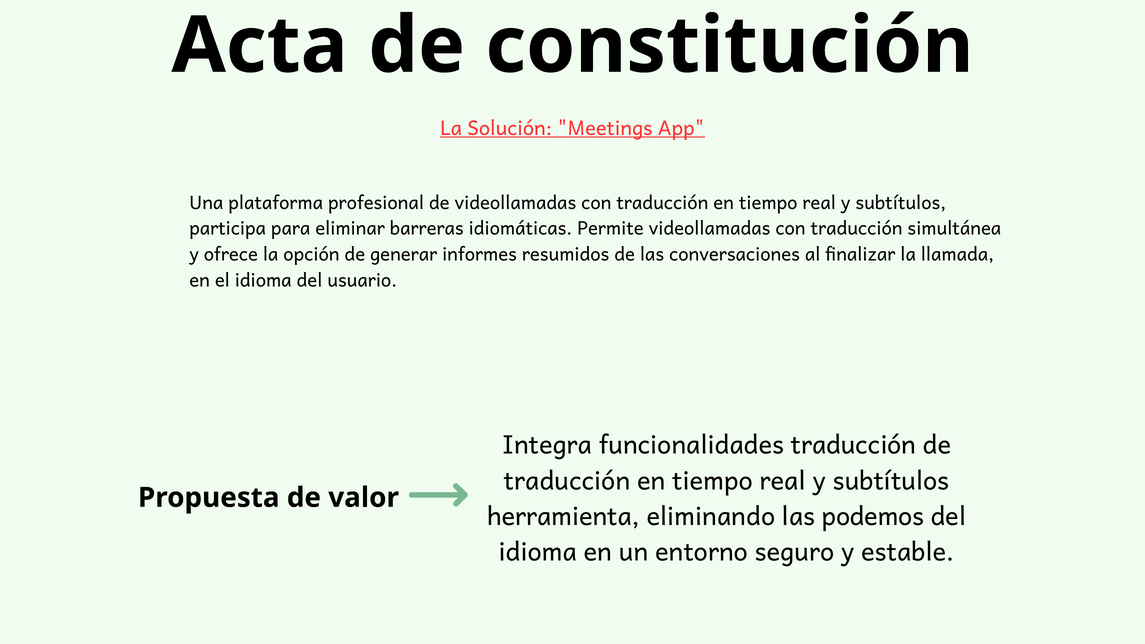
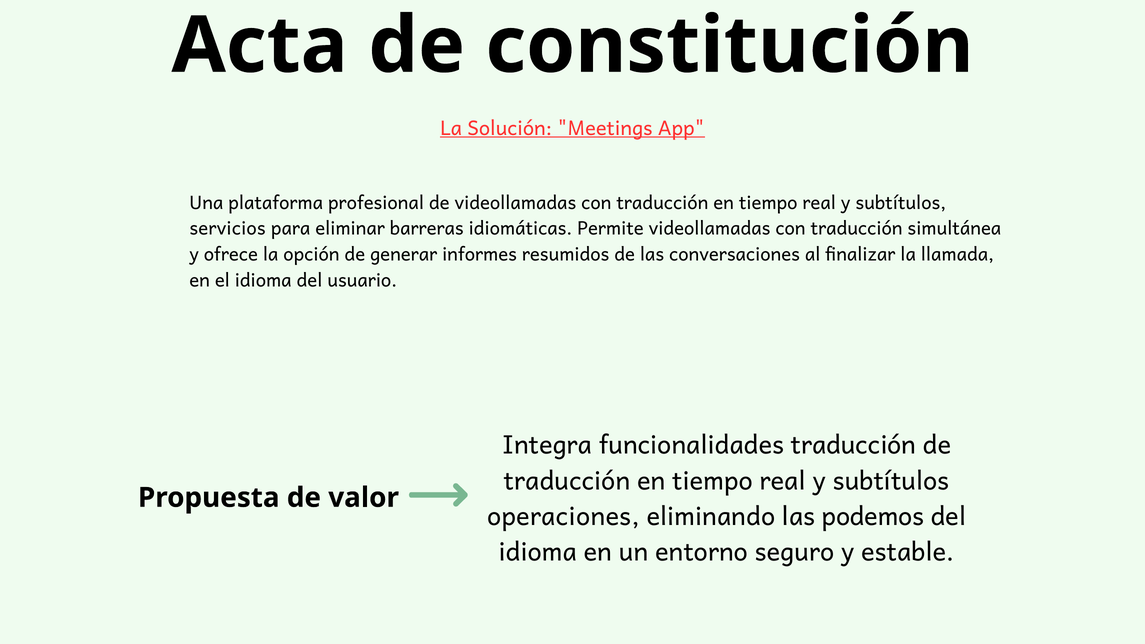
participa: participa -> servicios
herramienta: herramienta -> operaciones
